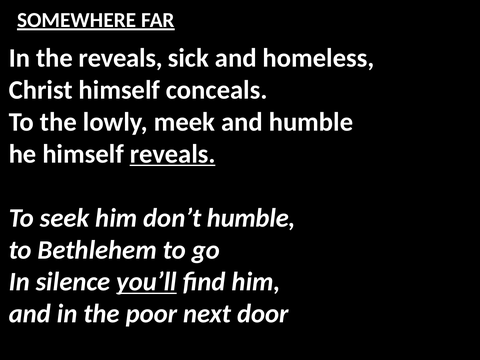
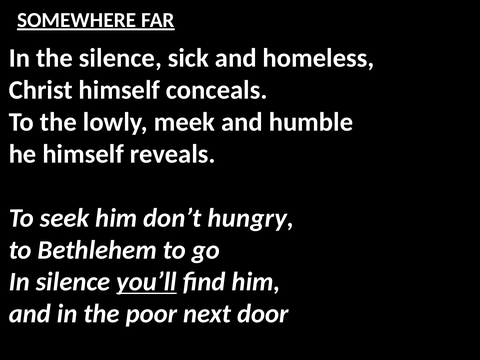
the reveals: reveals -> silence
reveals at (173, 154) underline: present -> none
don’t humble: humble -> hungry
